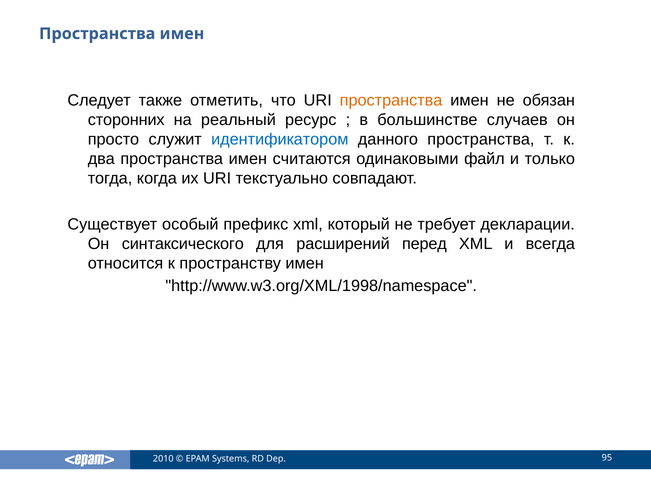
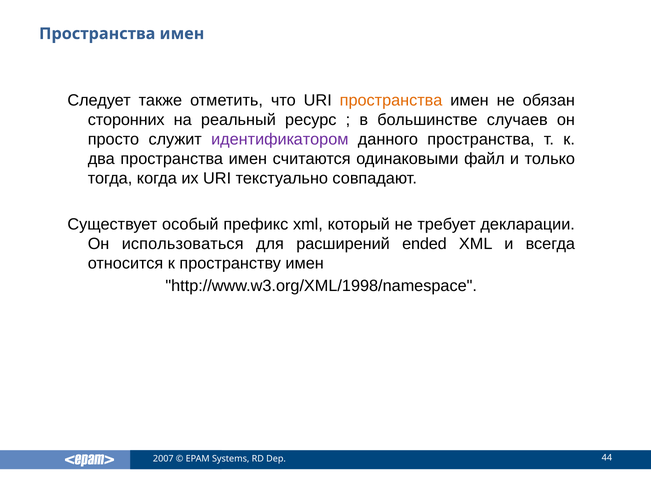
идентификатором colour: blue -> purple
синтаксического: синтаксического -> использоваться
перед: перед -> ended
2010: 2010 -> 2007
95: 95 -> 44
